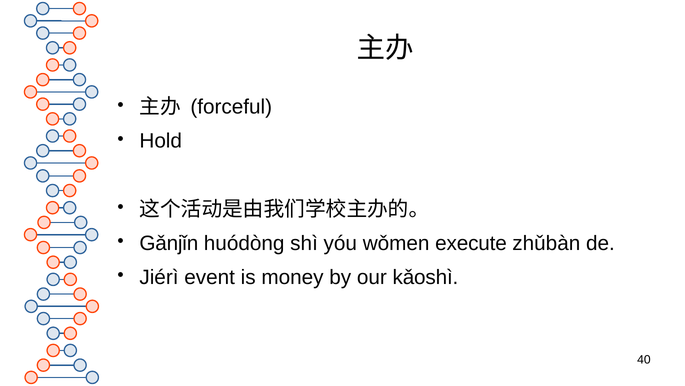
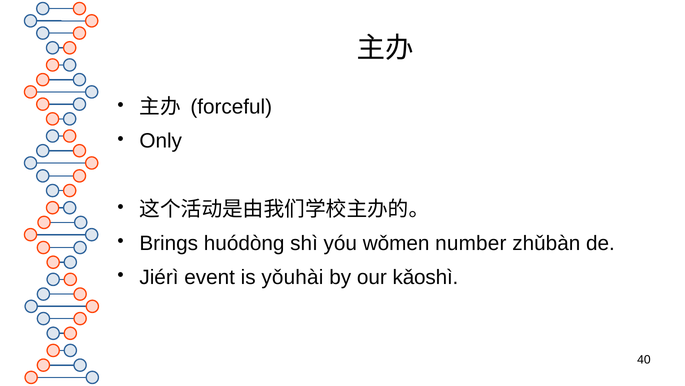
Hold: Hold -> Only
Gǎnjǐn: Gǎnjǐn -> Brings
execute: execute -> number
money: money -> yǒuhài
